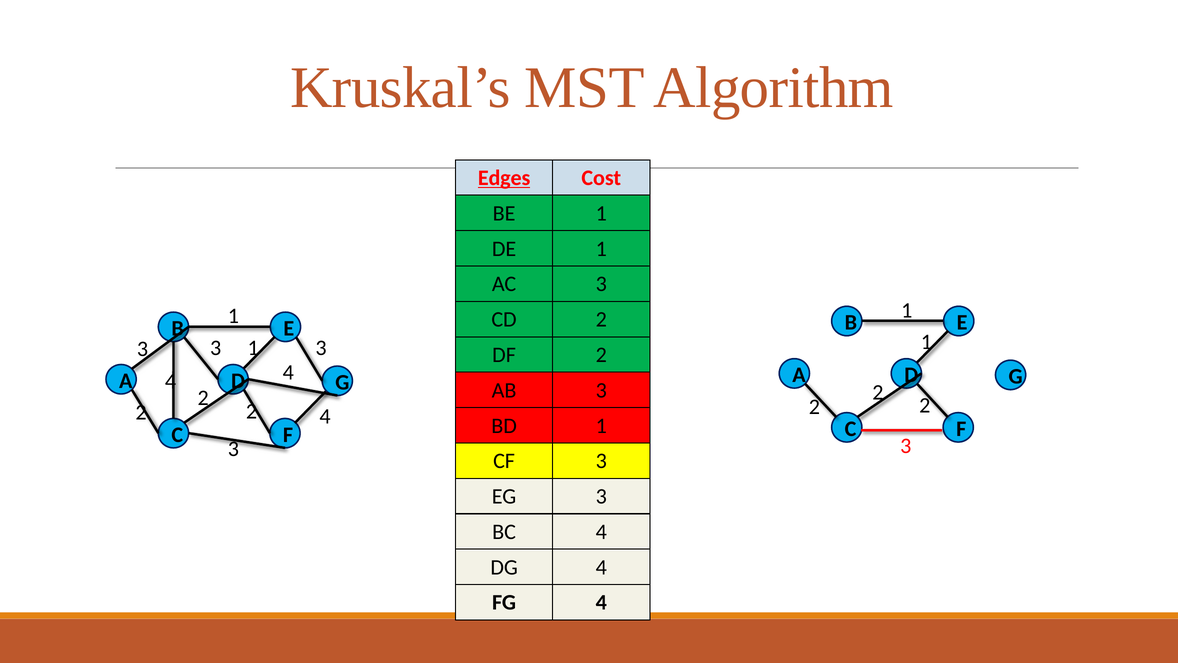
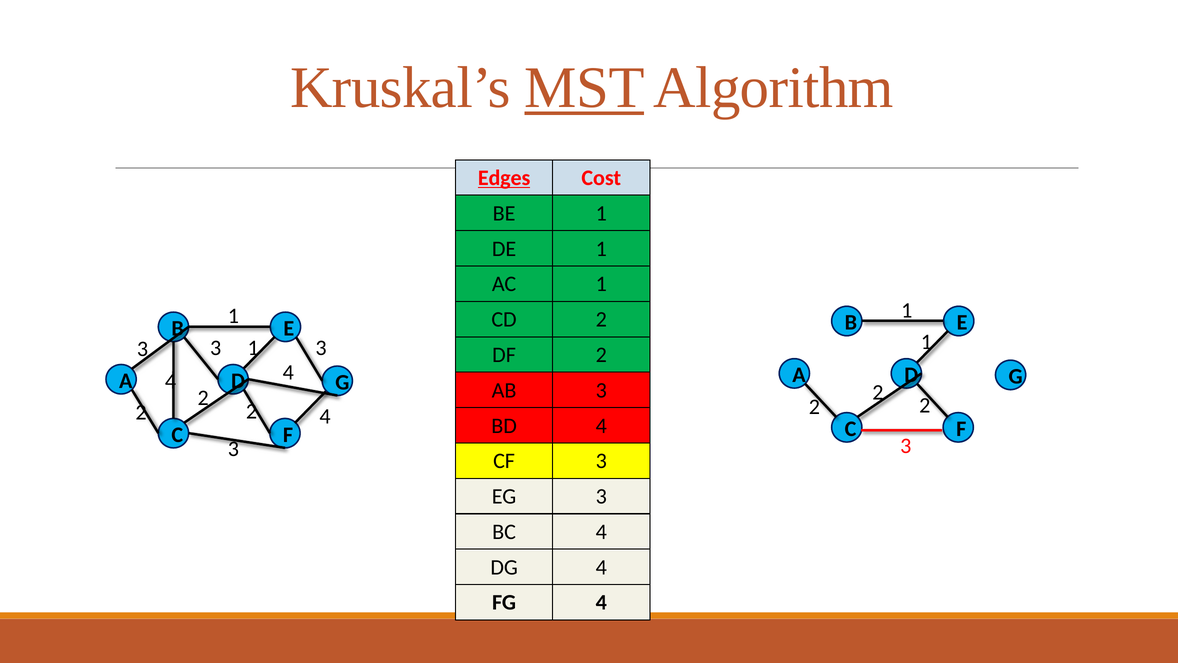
MST underline: none -> present
AC 3: 3 -> 1
BD 1: 1 -> 4
